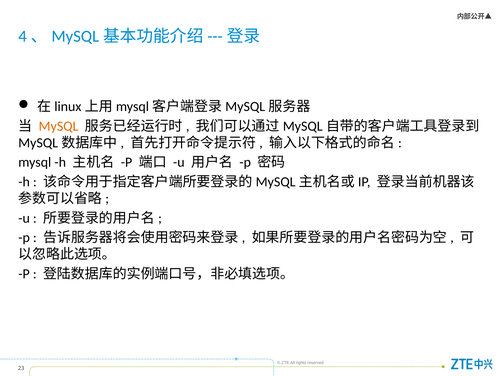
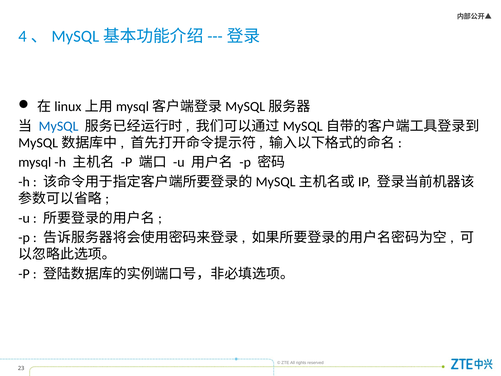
MySQL at (59, 126) colour: orange -> blue
